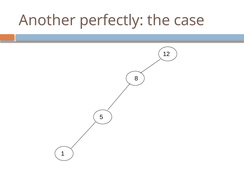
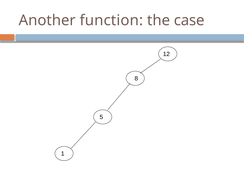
perfectly: perfectly -> function
